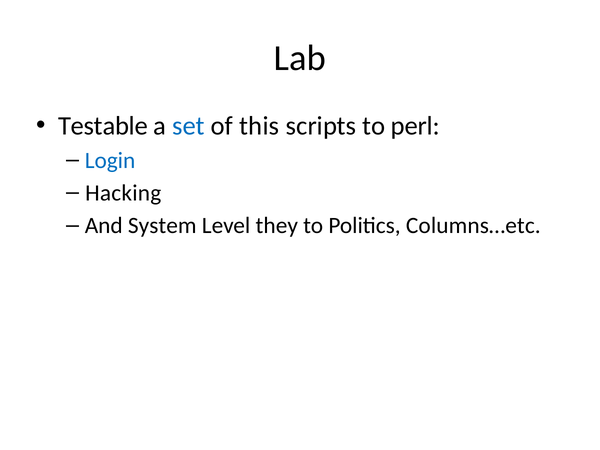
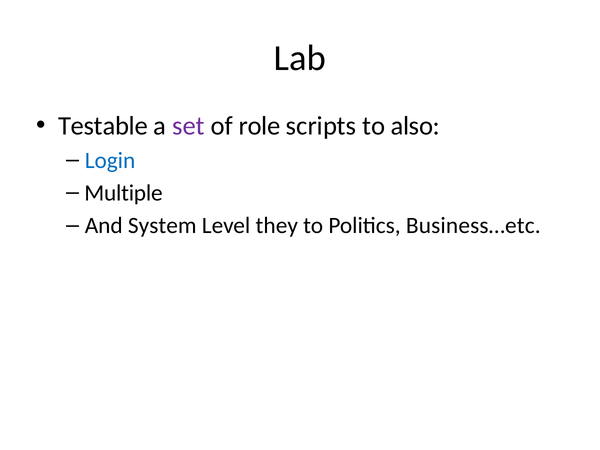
set colour: blue -> purple
this: this -> role
perl: perl -> also
Hacking: Hacking -> Multiple
Columns…etc: Columns…etc -> Business…etc
